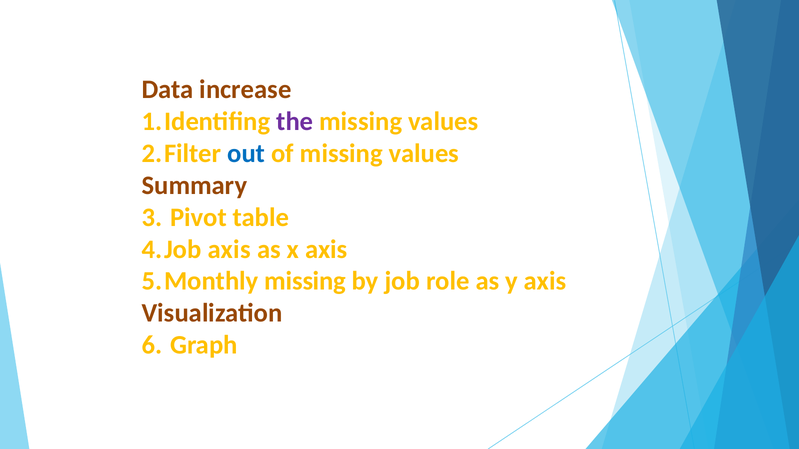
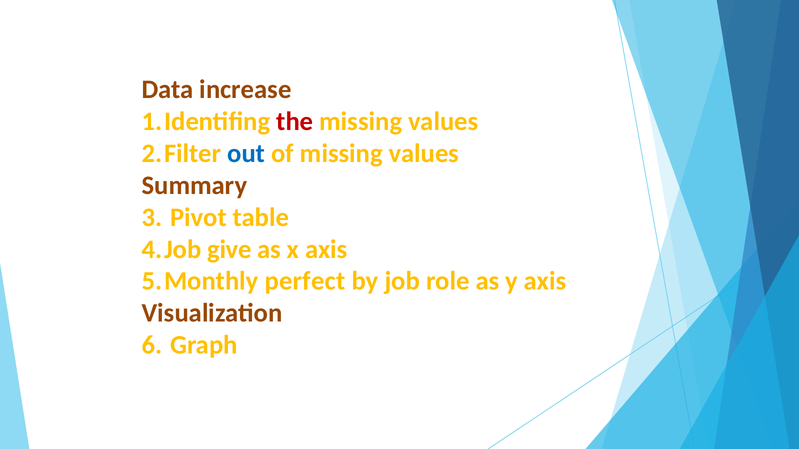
the colour: purple -> red
axis at (229, 250): axis -> give
missing at (305, 281): missing -> perfect
